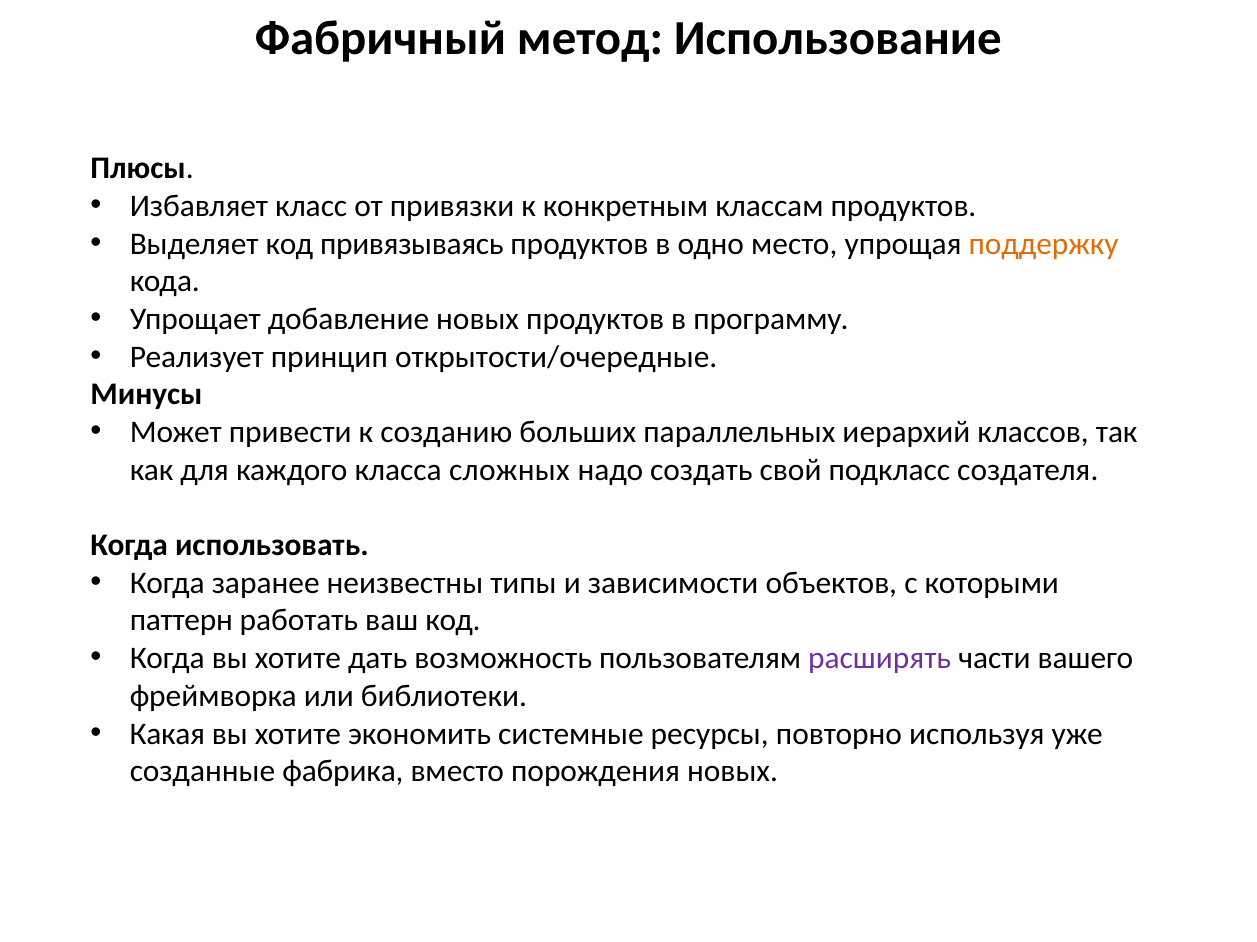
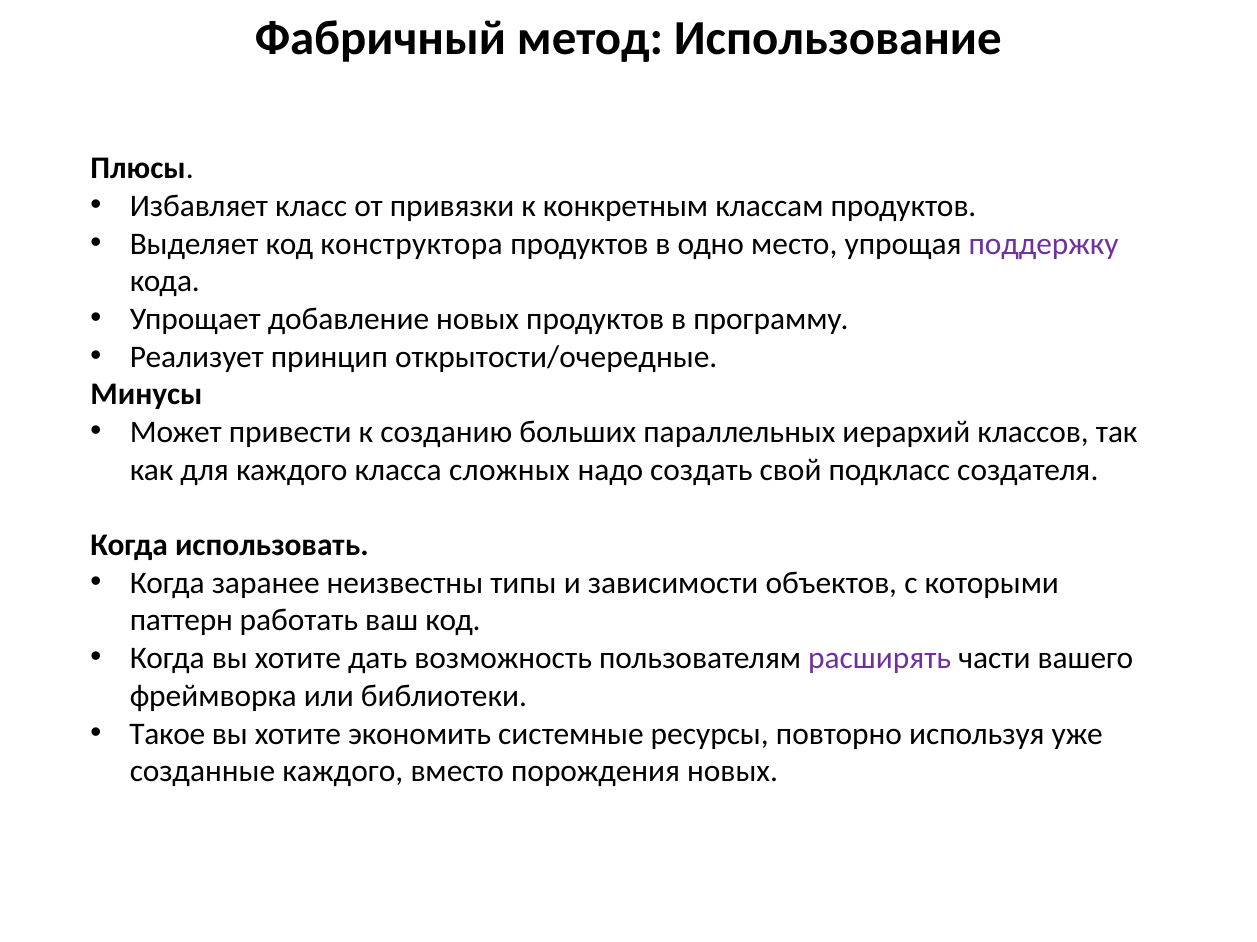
привязываясь: привязываясь -> конструктора
поддержку colour: orange -> purple
Какая: Какая -> Такое
созданные фабрика: фабрика -> каждого
